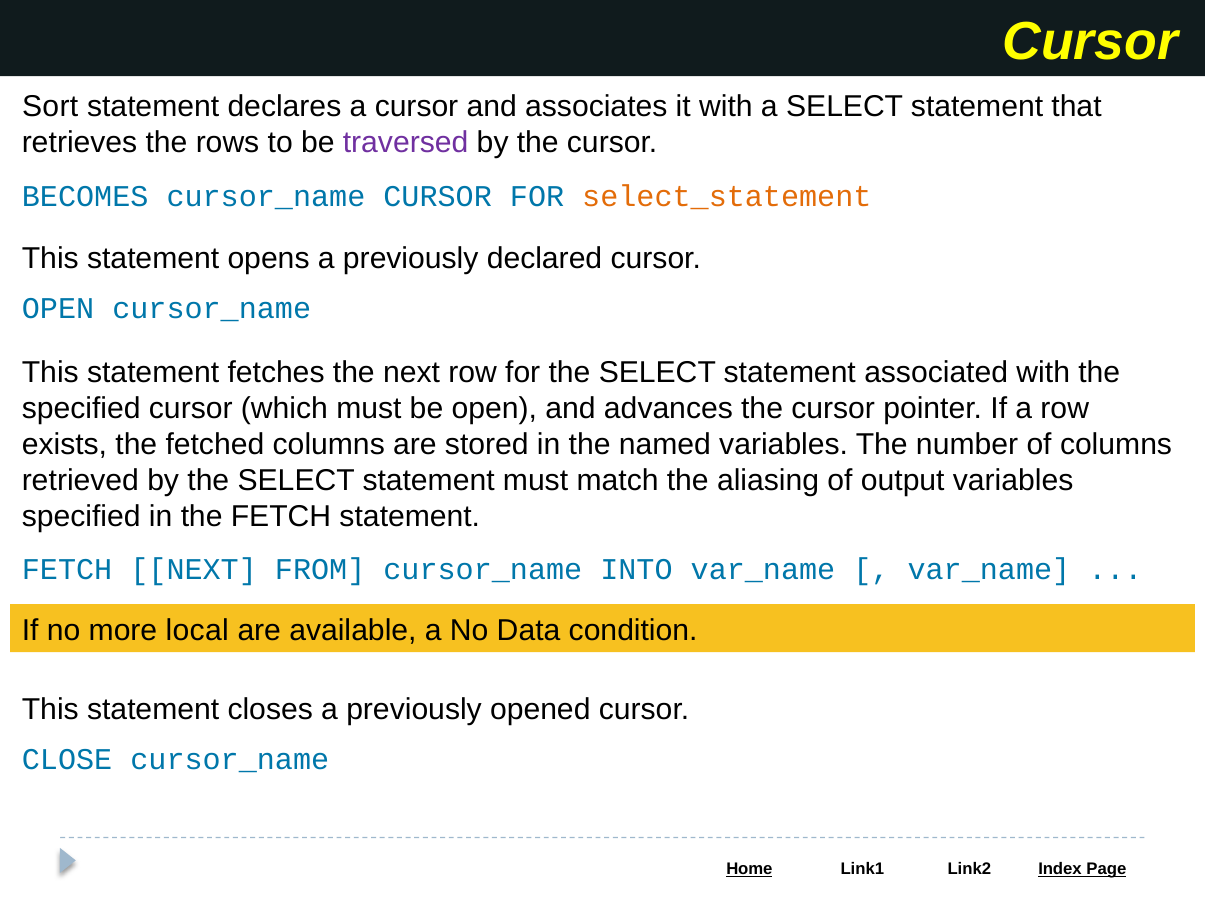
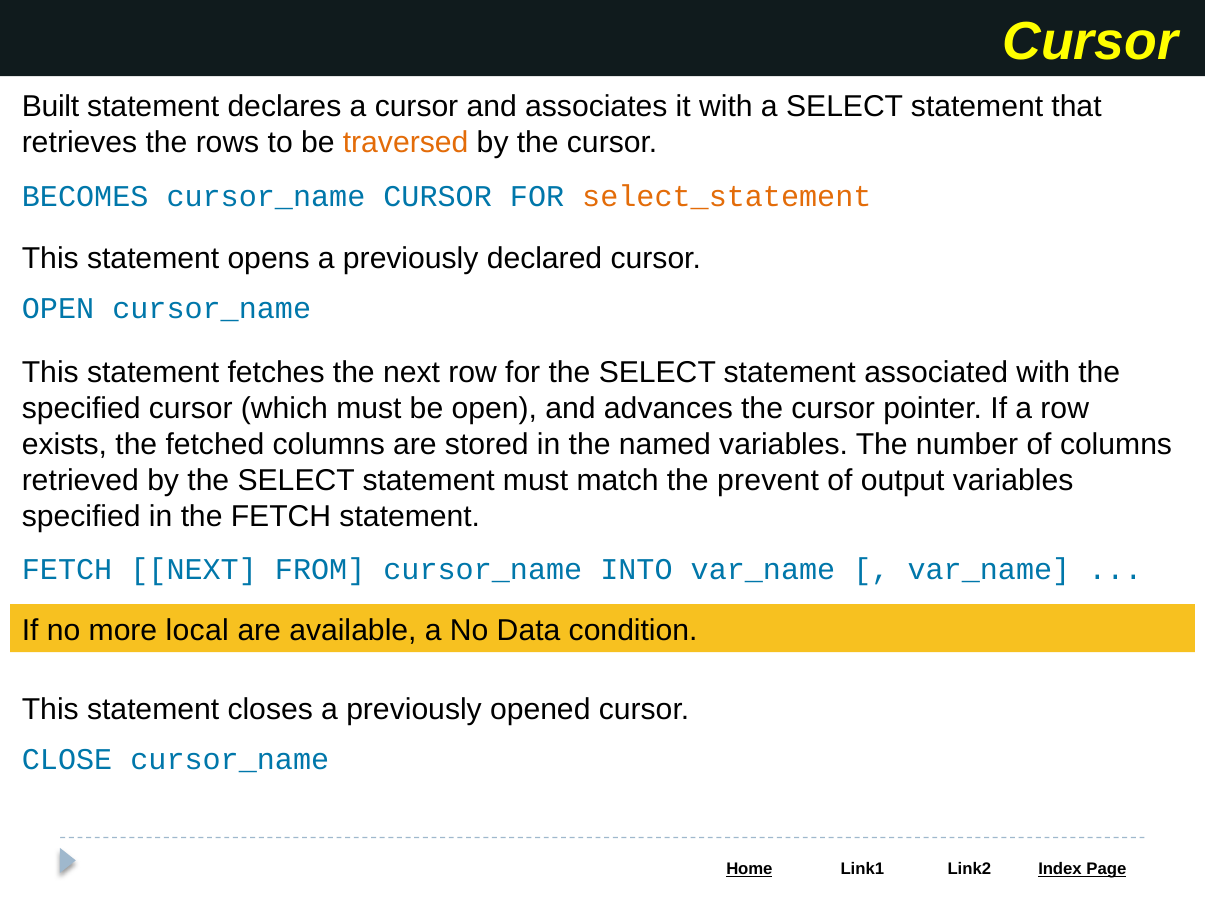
Sort: Sort -> Built
traversed colour: purple -> orange
aliasing: aliasing -> prevent
